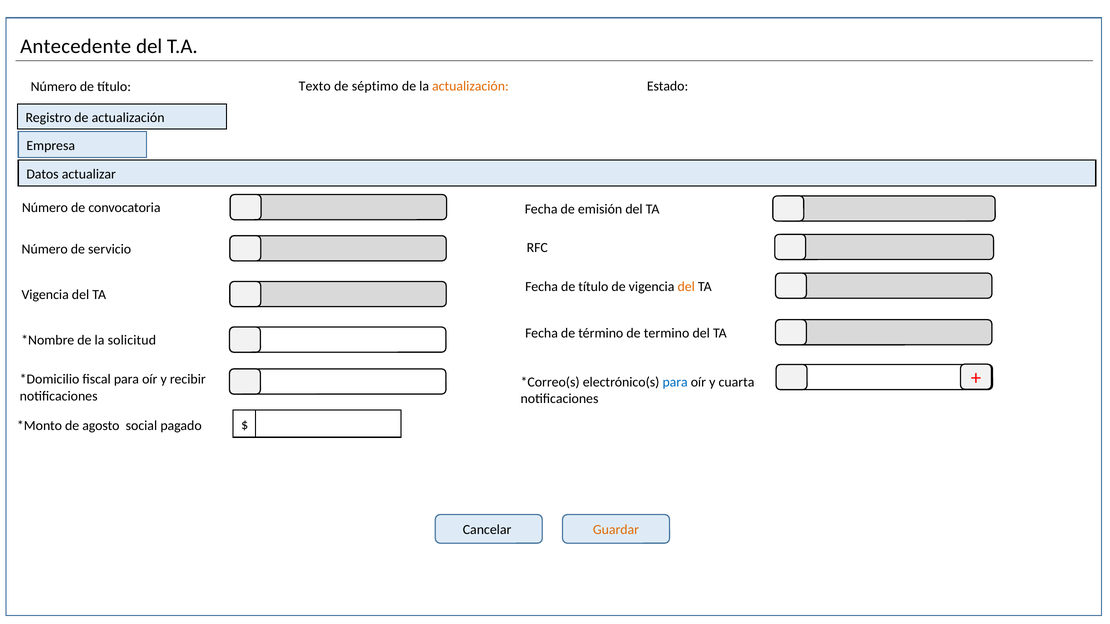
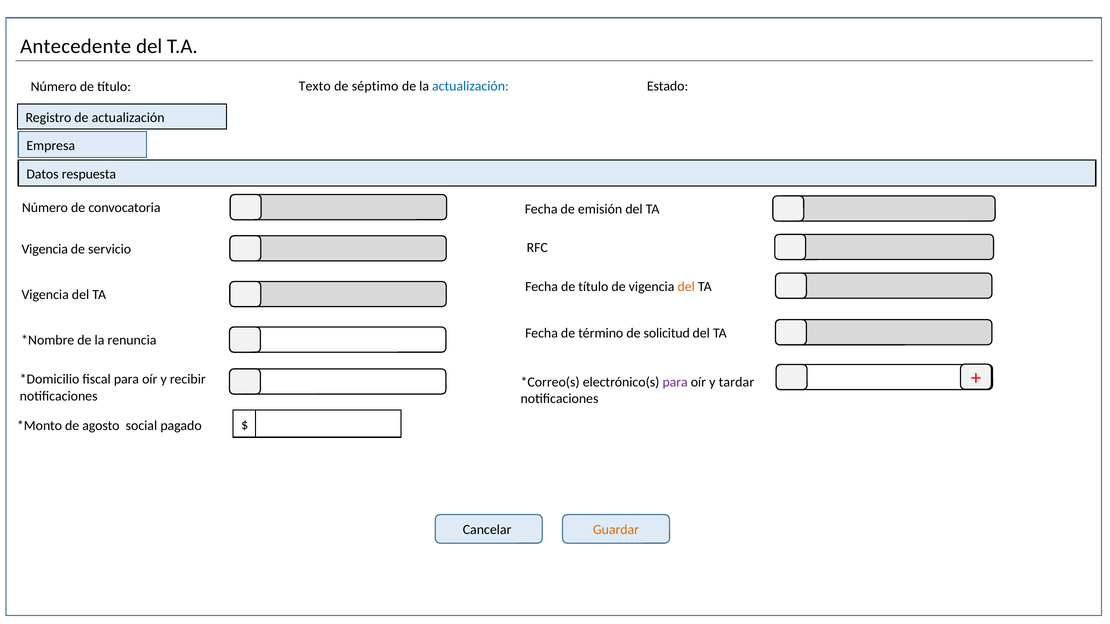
actualización at (470, 86) colour: orange -> blue
actualizar: actualizar -> respuesta
Número at (45, 249): Número -> Vigencia
termino: termino -> solicitud
solicitud: solicitud -> renuncia
para at (675, 382) colour: blue -> purple
cuarta: cuarta -> tardar
